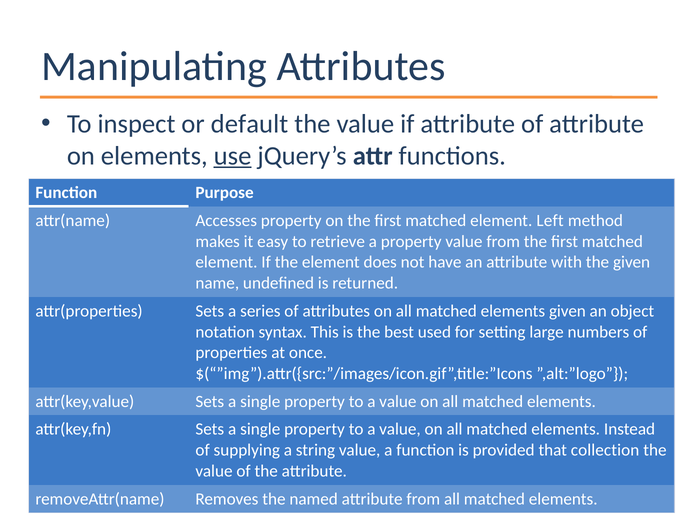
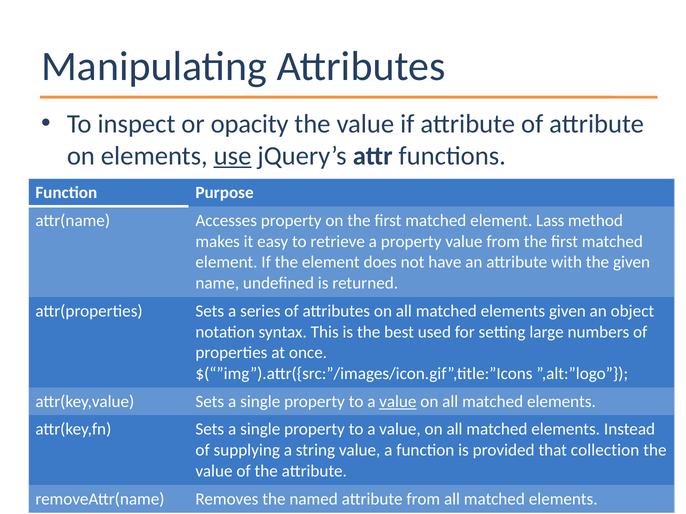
default: default -> opacity
Left: Left -> Lass
value at (398, 402) underline: none -> present
